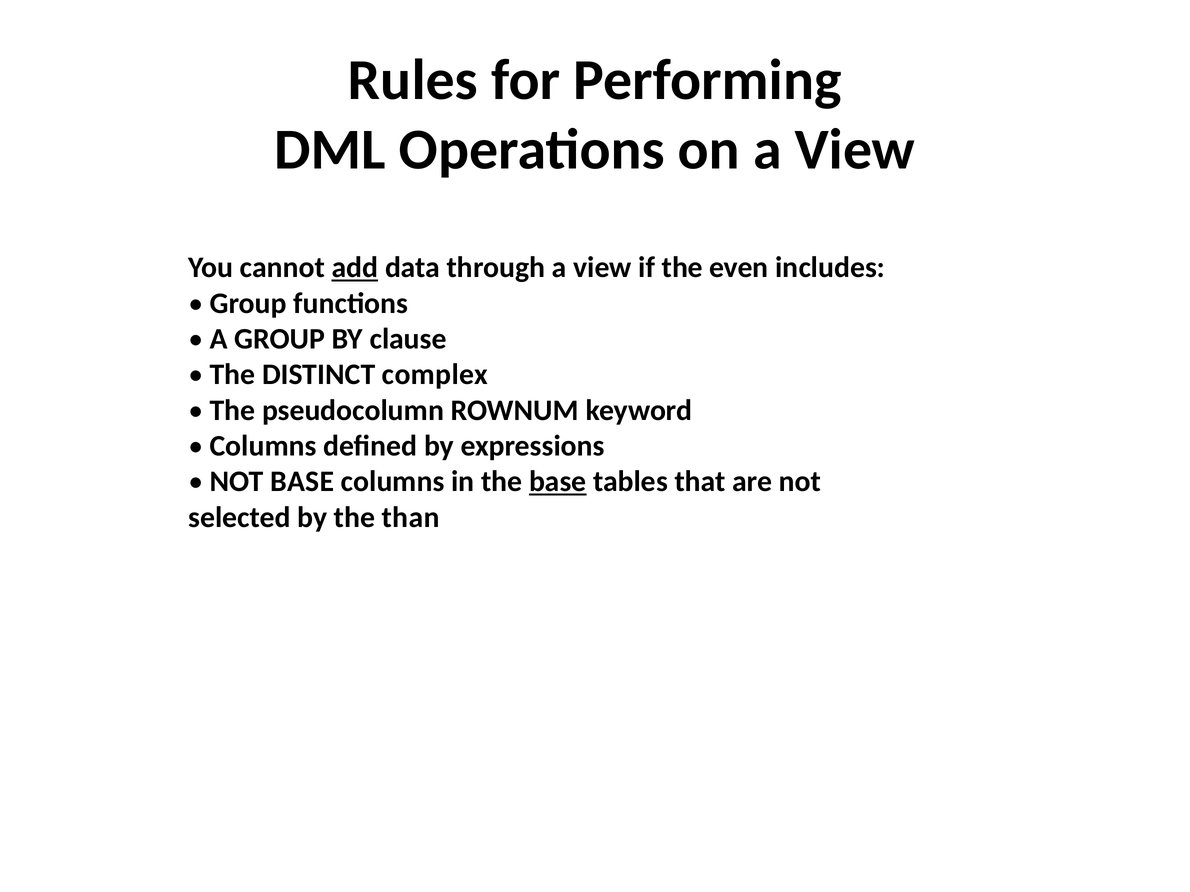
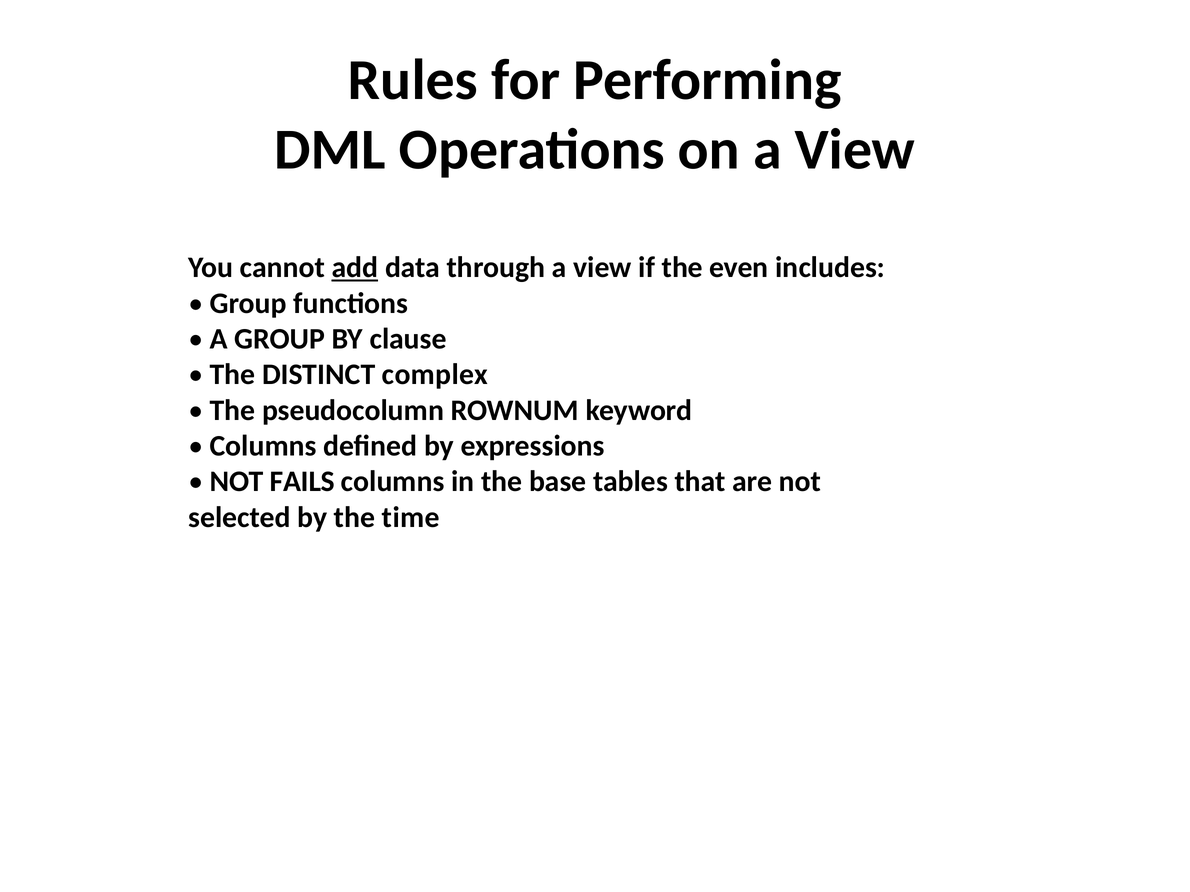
NOT BASE: BASE -> FAILS
base at (558, 482) underline: present -> none
than: than -> time
